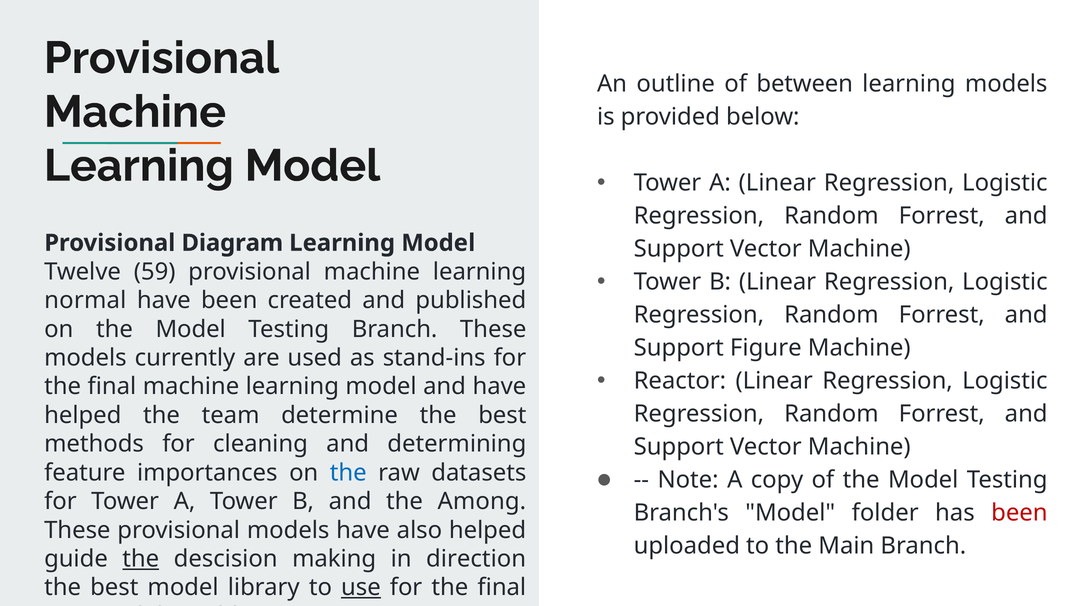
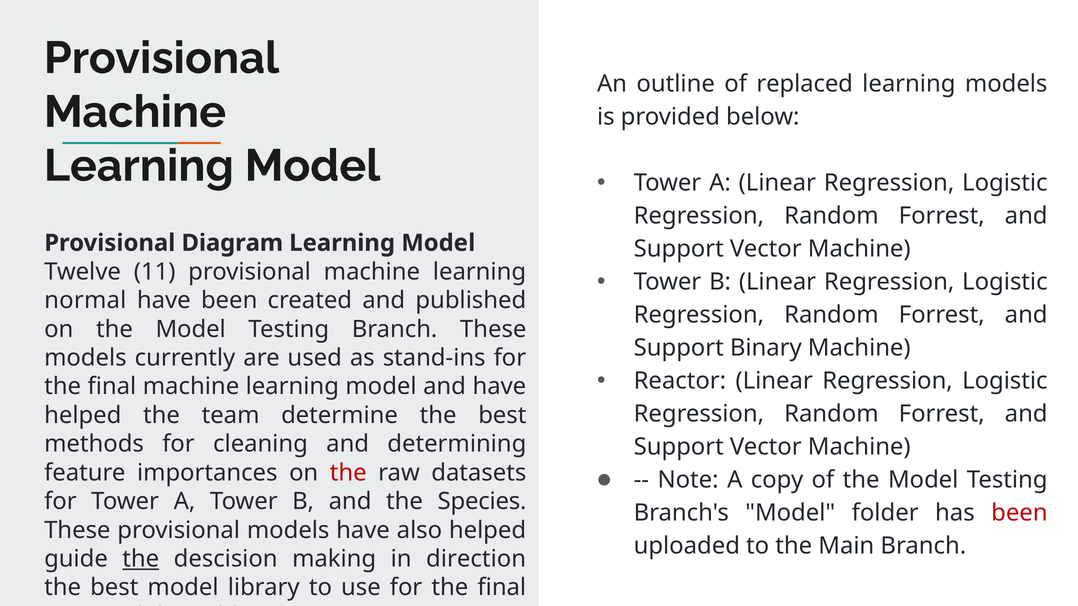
between: between -> replaced
59: 59 -> 11
Figure: Figure -> Binary
the at (348, 473) colour: blue -> red
Among: Among -> Species
use underline: present -> none
